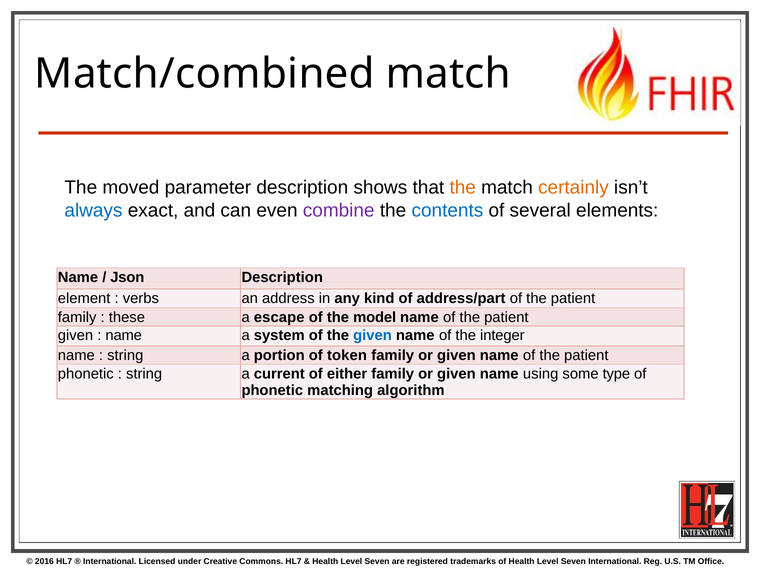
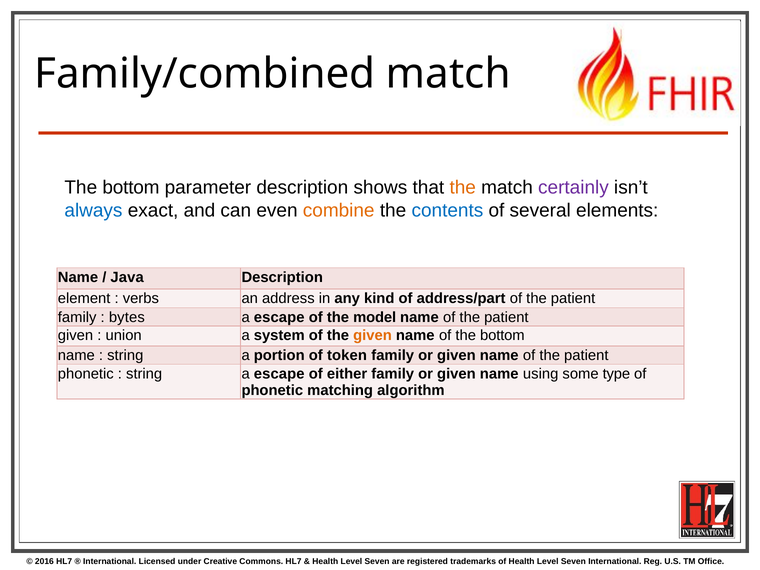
Match/combined: Match/combined -> Family/combined
moved at (131, 187): moved -> bottom
certainly colour: orange -> purple
combine colour: purple -> orange
Json: Json -> Java
these: these -> bytes
name at (124, 336): name -> union
given at (373, 336) colour: blue -> orange
of the integer: integer -> bottom
string a current: current -> escape
